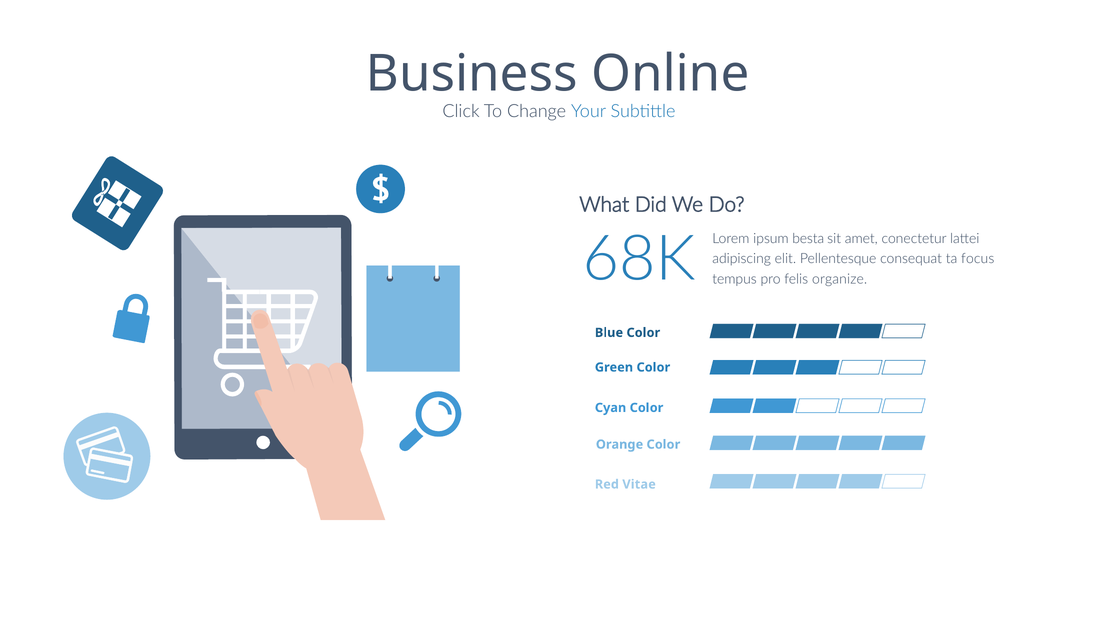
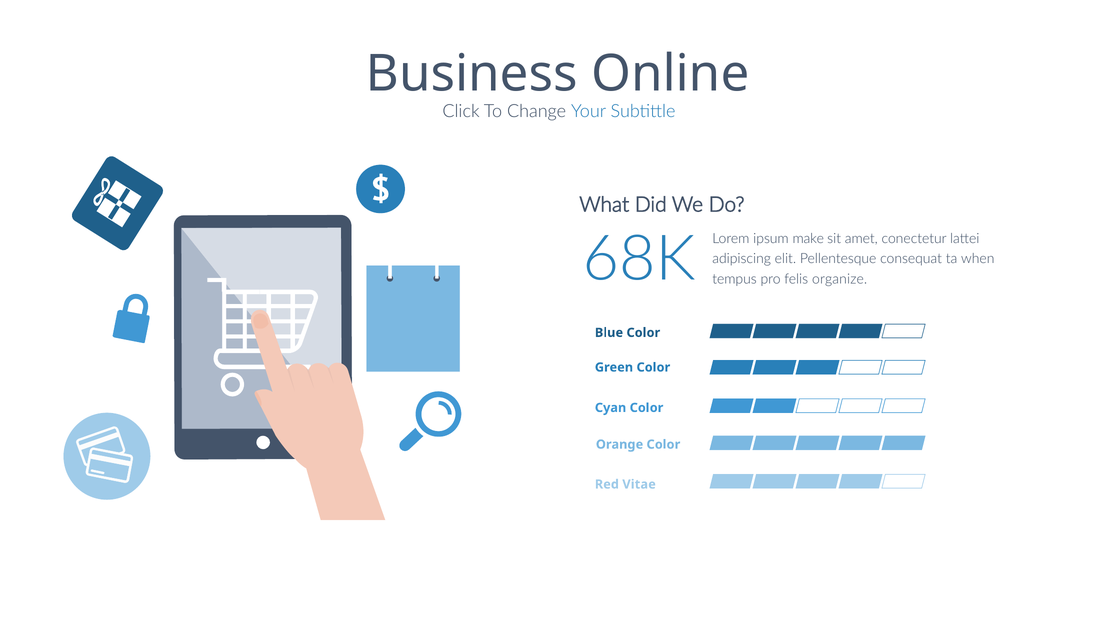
besta: besta -> make
focus: focus -> when
